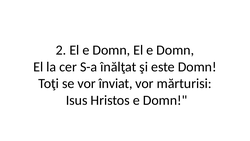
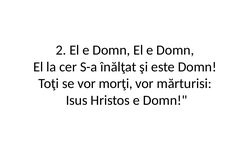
înviat: înviat -> morţi
